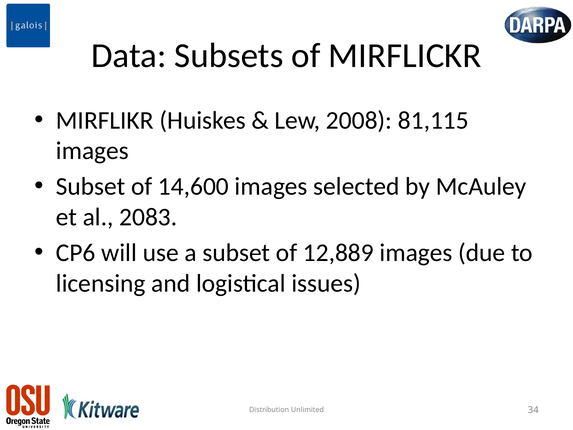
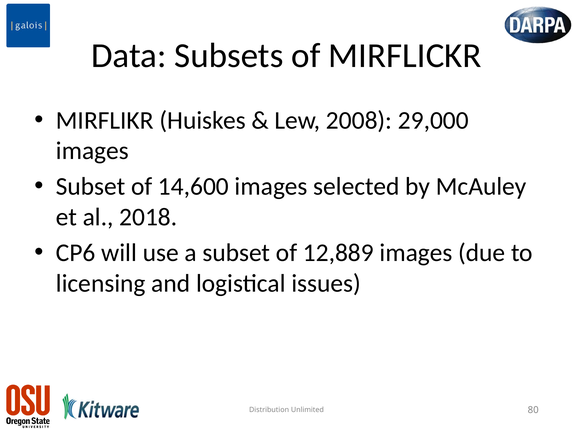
81,115: 81,115 -> 29,000
2083: 2083 -> 2018
34: 34 -> 80
